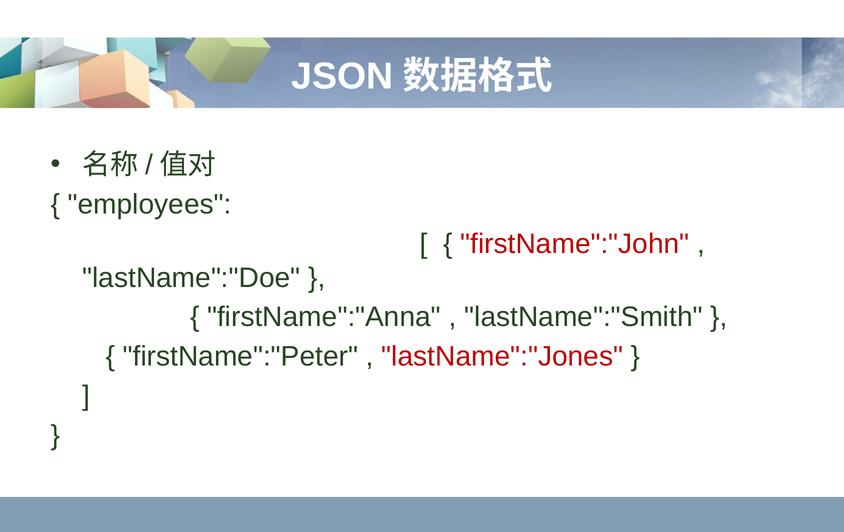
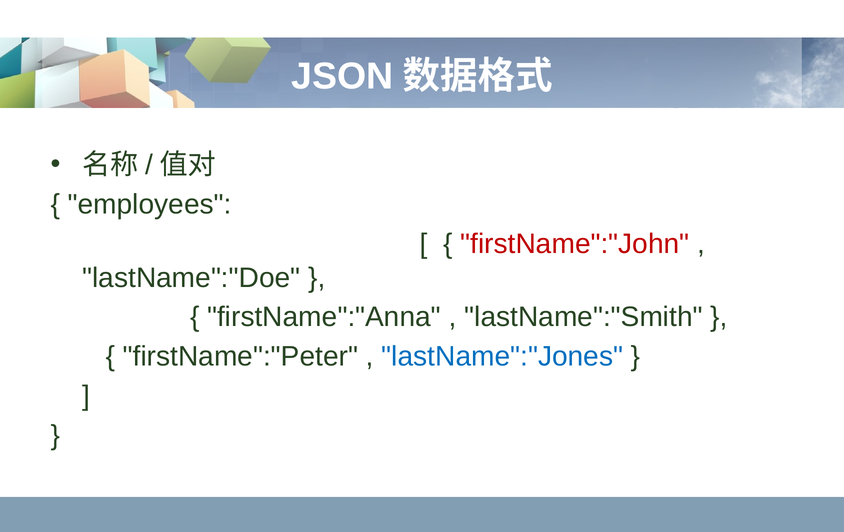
lastName":"Jones colour: red -> blue
